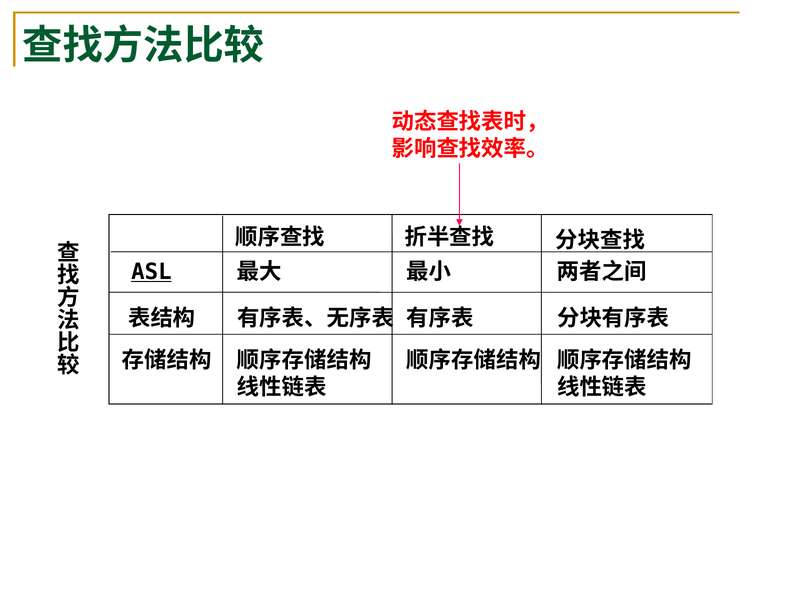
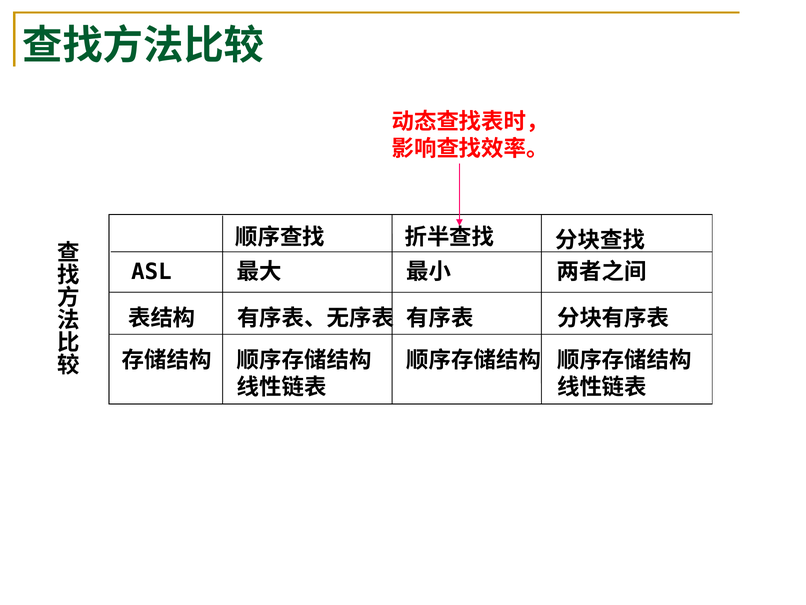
ASL underline: present -> none
